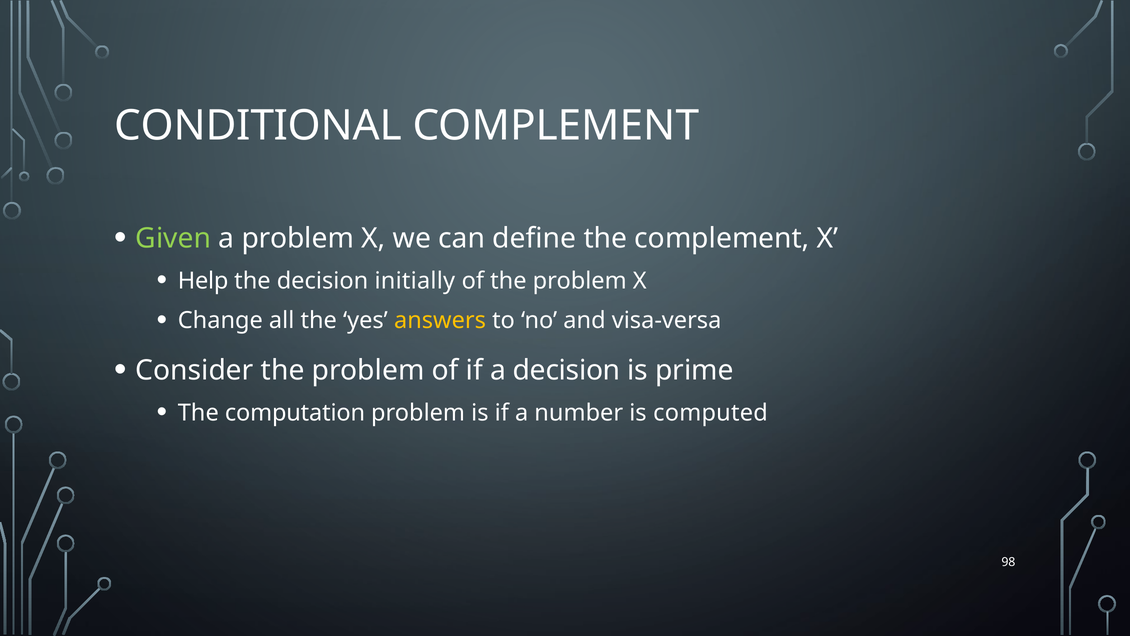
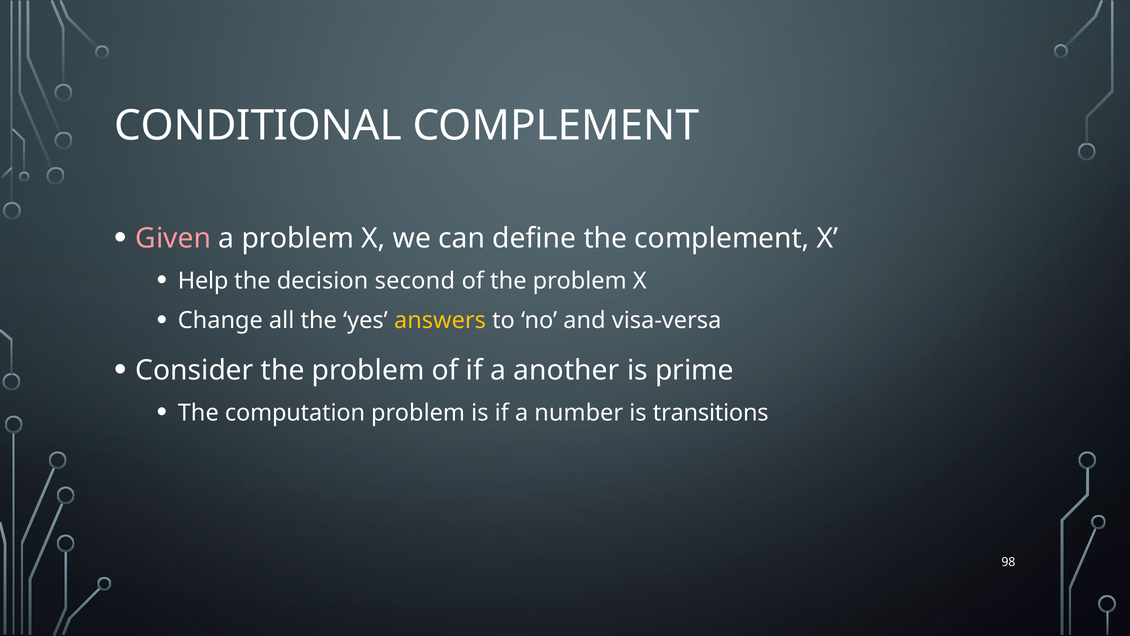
Given colour: light green -> pink
initially: initially -> second
a decision: decision -> another
computed: computed -> transitions
